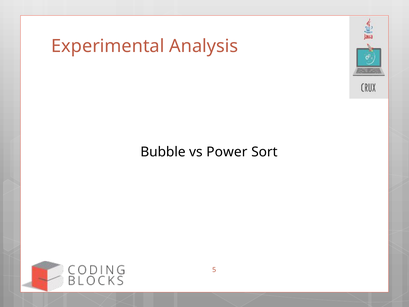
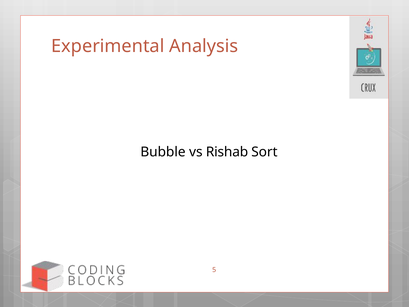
Power: Power -> Rishab
